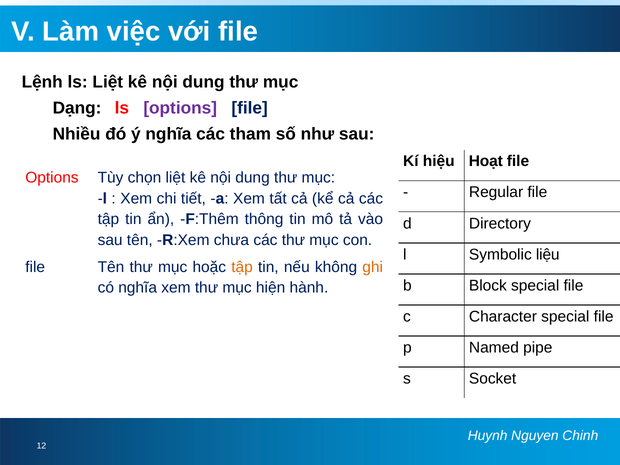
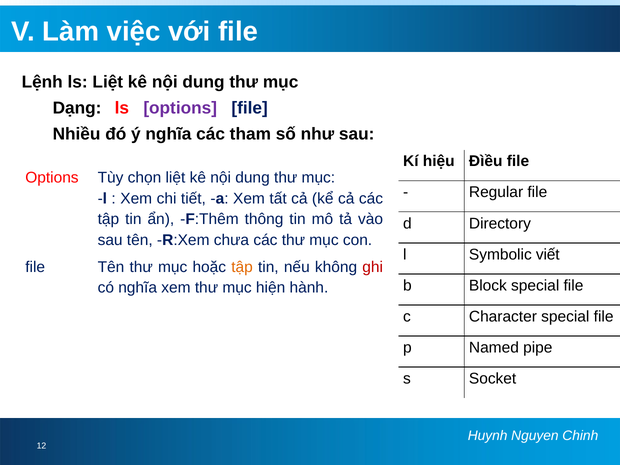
Hoạt: Hoạt -> Đìều
liệu: liệu -> viết
ghi colour: orange -> red
